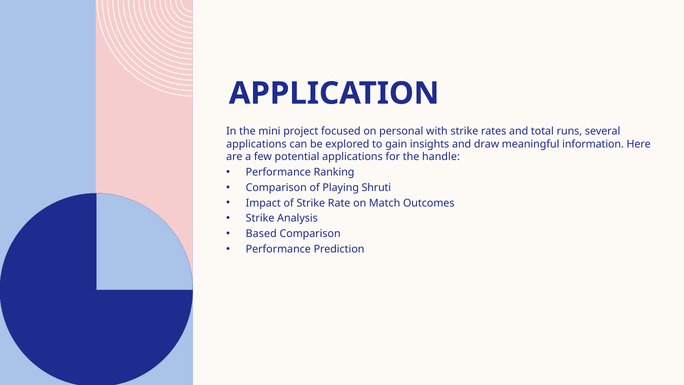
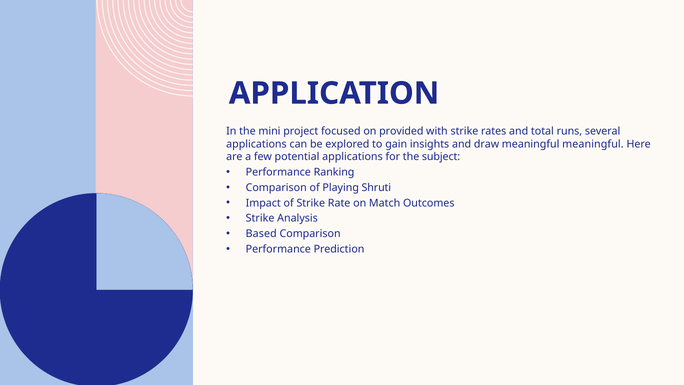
personal: personal -> provided
meaningful information: information -> meaningful
handle: handle -> subject
